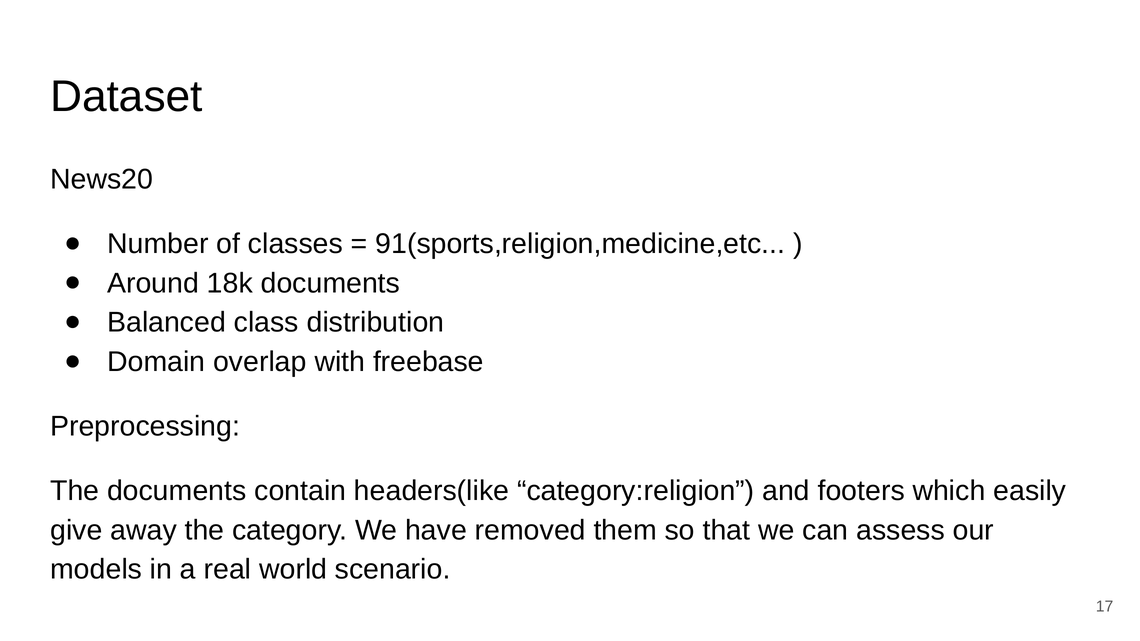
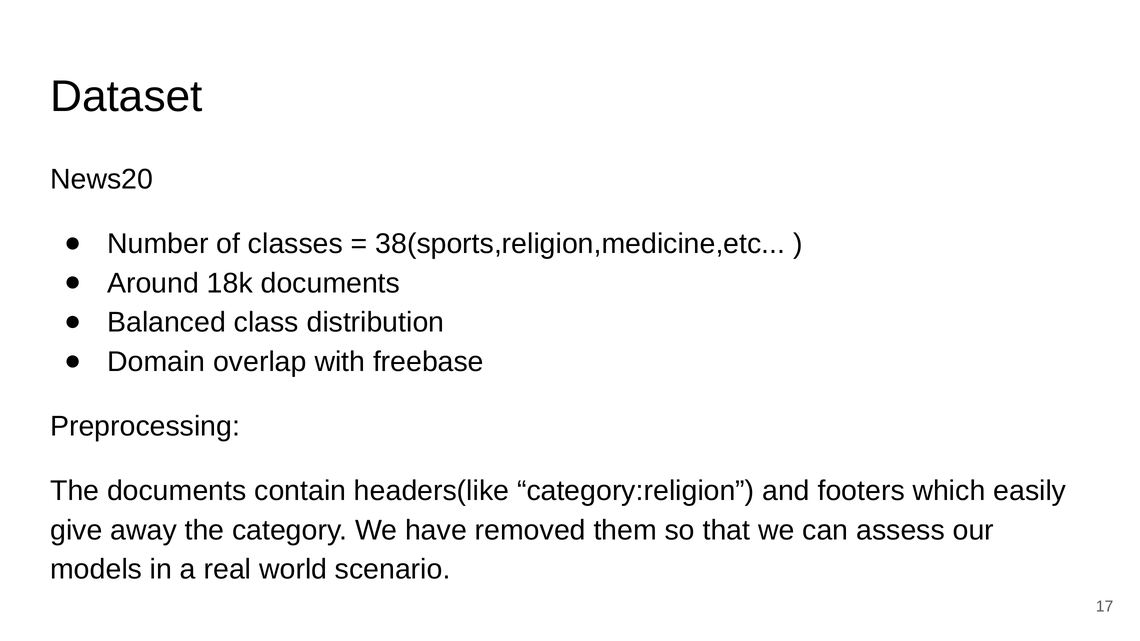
91(sports,religion,medicine,etc: 91(sports,religion,medicine,etc -> 38(sports,religion,medicine,etc
